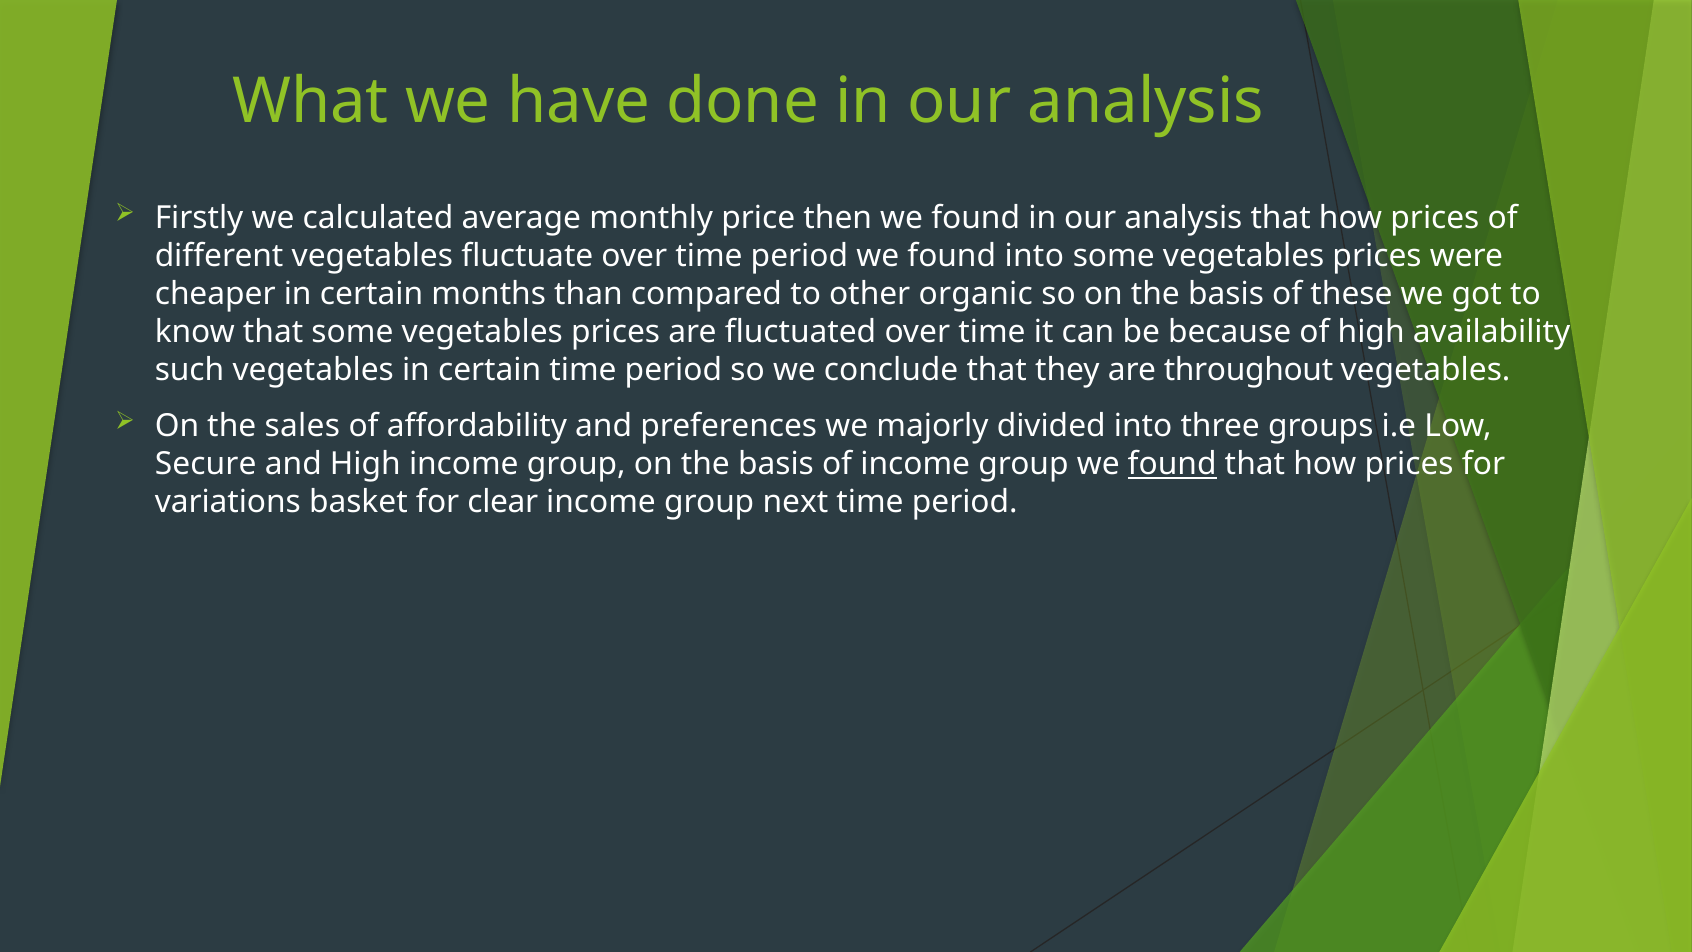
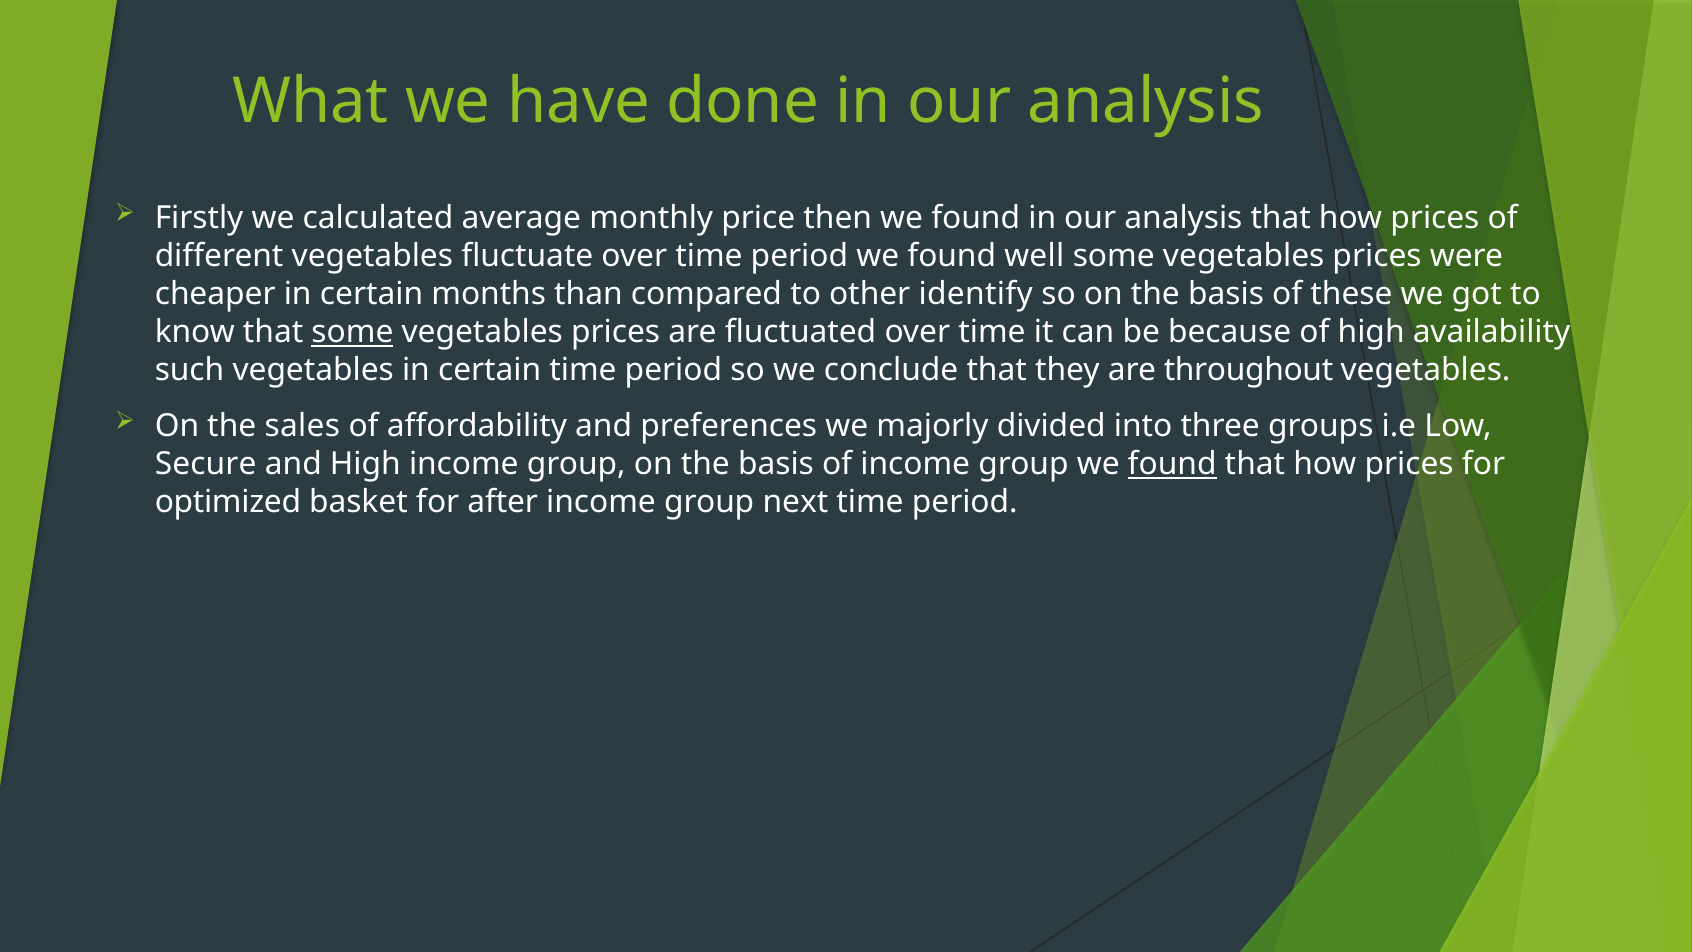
found into: into -> well
organic: organic -> identify
some at (352, 332) underline: none -> present
variations: variations -> optimized
clear: clear -> after
